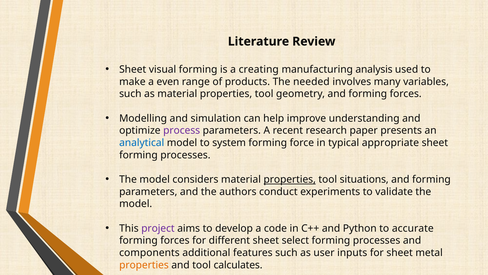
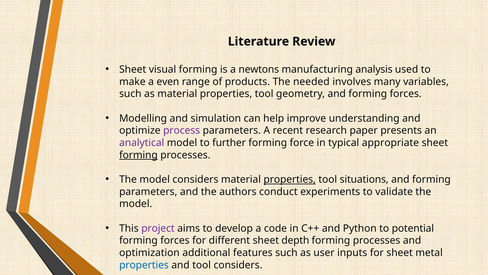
creating: creating -> newtons
analytical colour: blue -> purple
system: system -> further
forming at (138, 155) underline: none -> present
accurate: accurate -> potential
select: select -> depth
components: components -> optimization
properties at (144, 265) colour: orange -> blue
tool calculates: calculates -> considers
